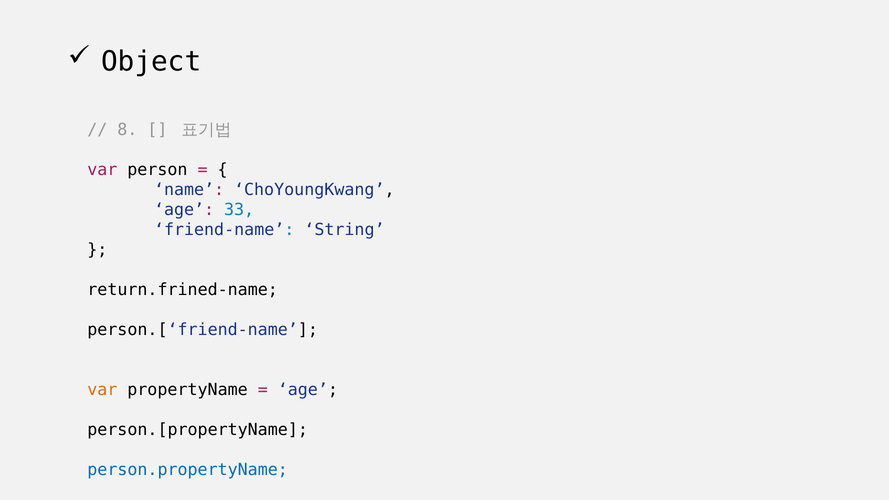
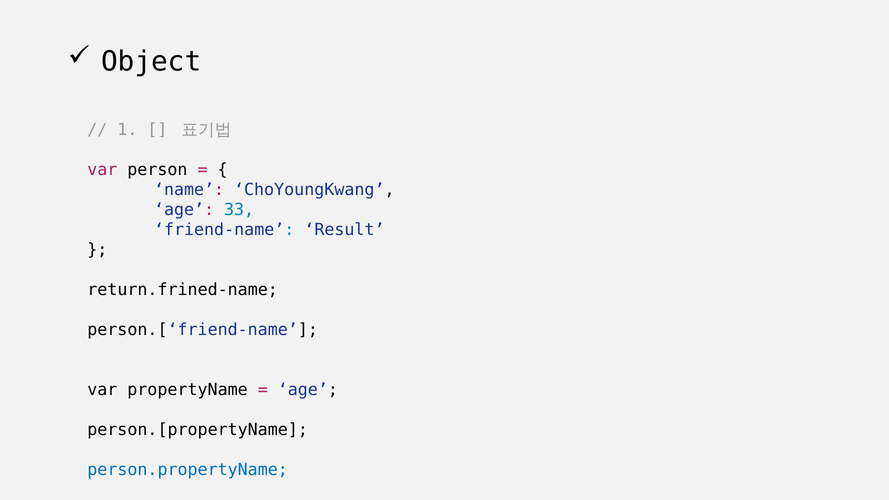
8: 8 -> 1
String: String -> Result
var at (102, 390) colour: orange -> black
